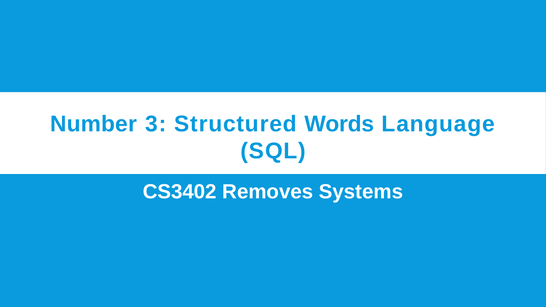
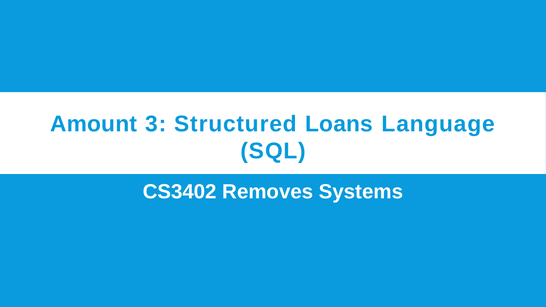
Number: Number -> Amount
Words: Words -> Loans
